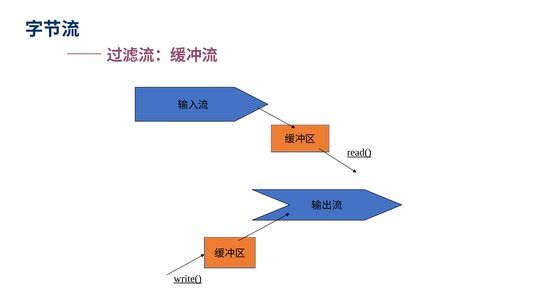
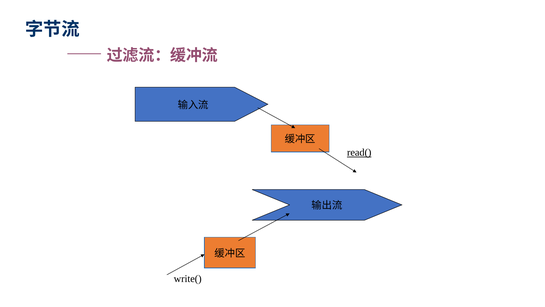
write( underline: present -> none
